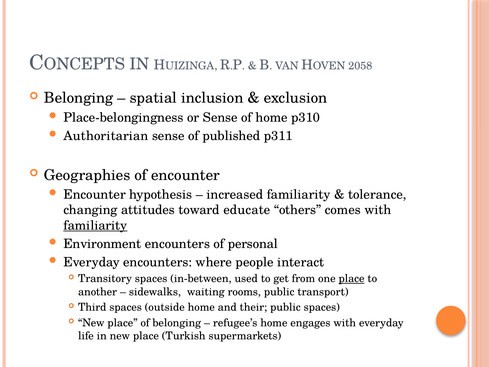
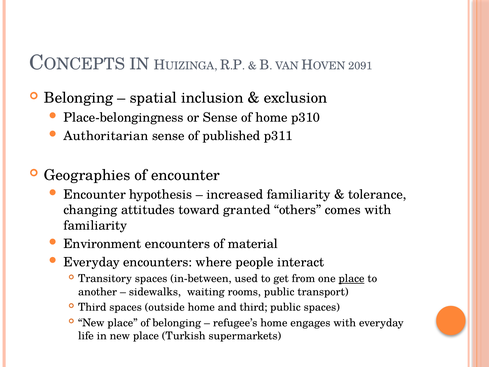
2058: 2058 -> 2091
educate: educate -> granted
familiarity at (95, 225) underline: present -> none
personal: personal -> material
and their: their -> third
